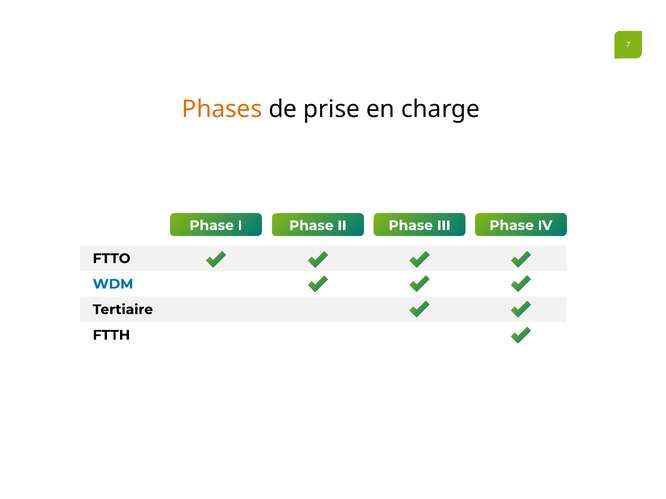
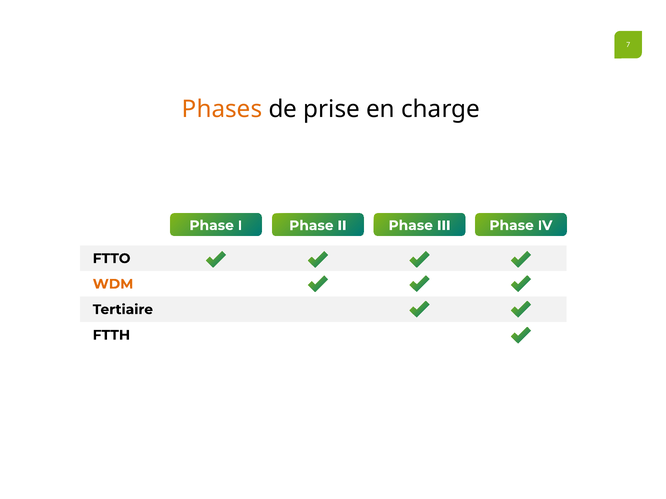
WDM colour: blue -> orange
